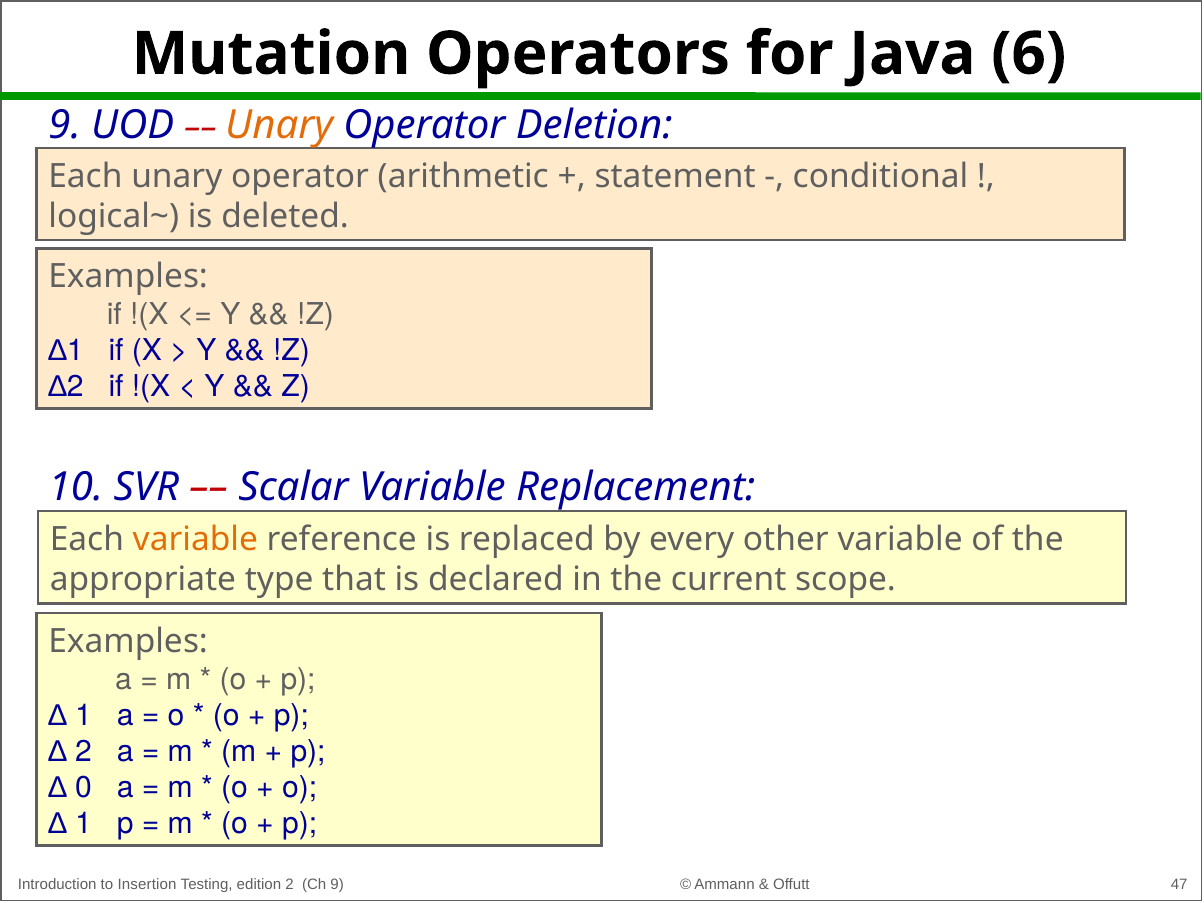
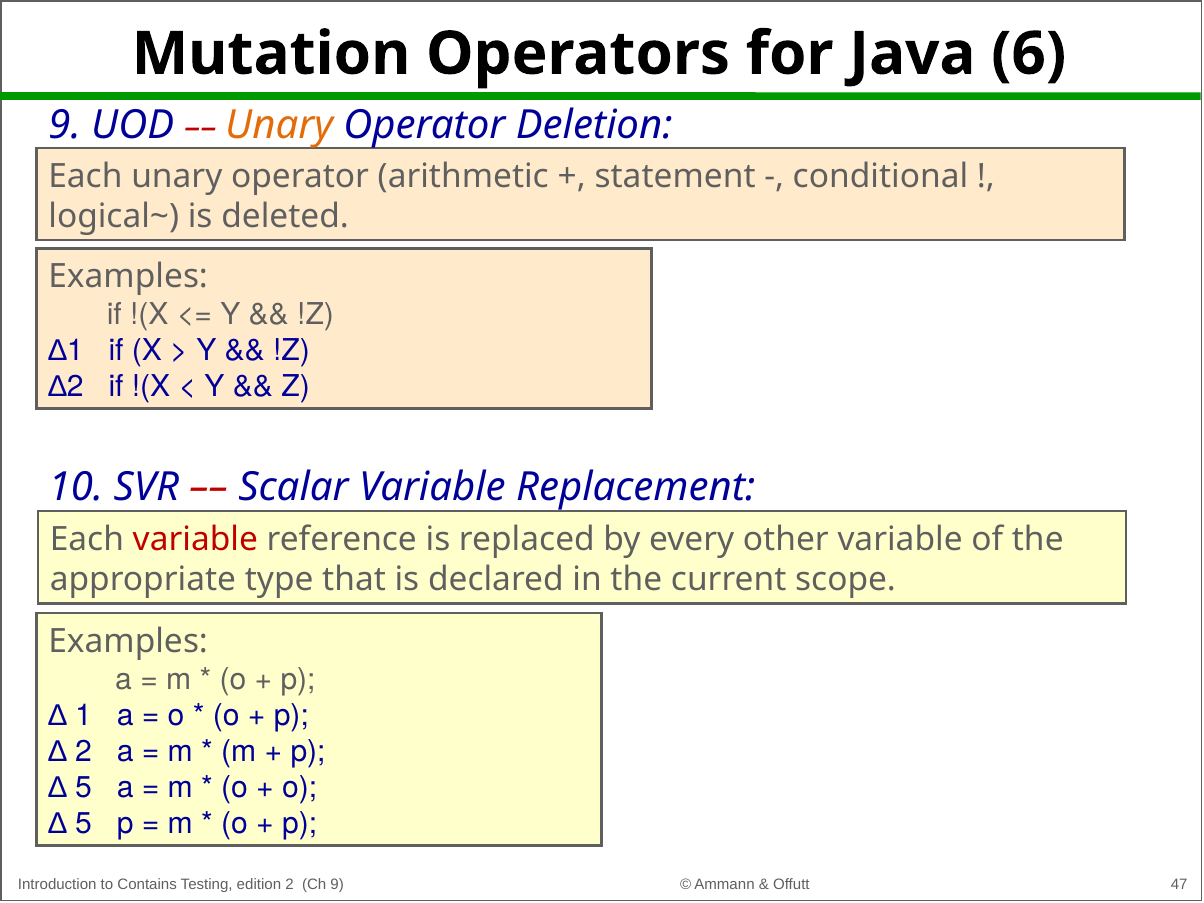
variable at (195, 540) colour: orange -> red
0 at (83, 788): 0 -> 5
1 at (83, 824): 1 -> 5
Insertion: Insertion -> Contains
